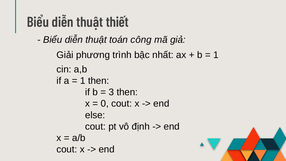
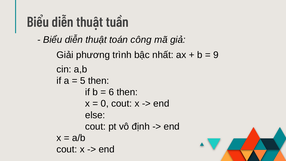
thiết: thiết -> tuần
1 at (216, 55): 1 -> 9
1 at (83, 81): 1 -> 5
3: 3 -> 6
